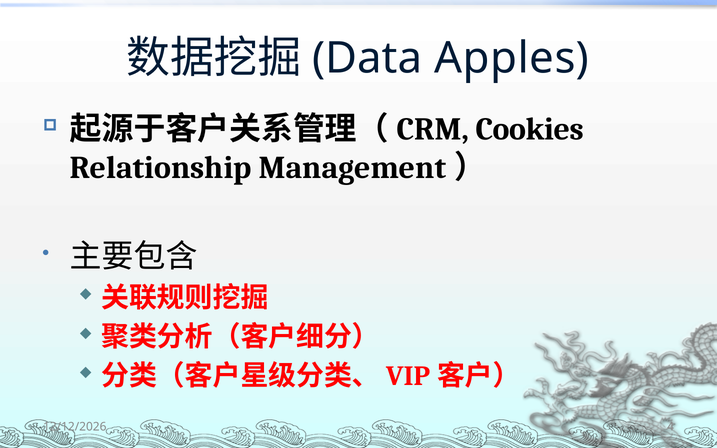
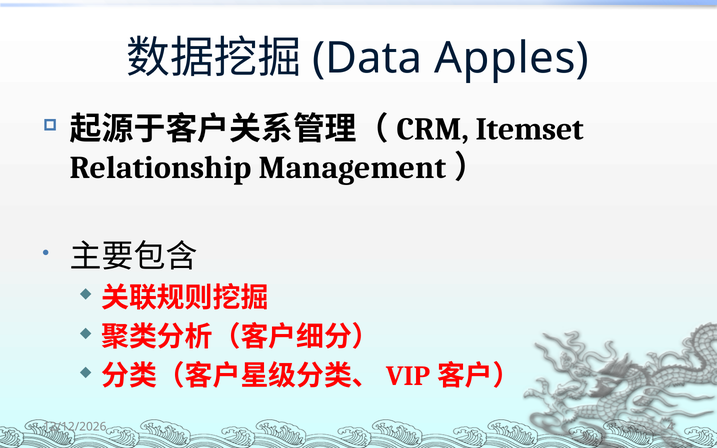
Cookies: Cookies -> Itemset
